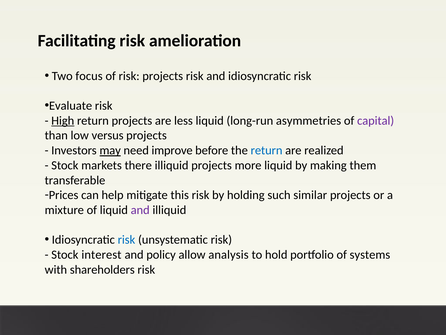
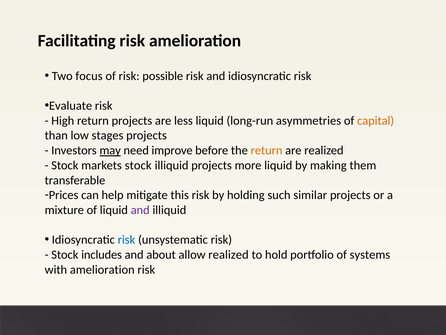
risk projects: projects -> possible
High underline: present -> none
capital colour: purple -> orange
versus: versus -> stages
return at (267, 150) colour: blue -> orange
markets there: there -> stock
interest: interest -> includes
policy: policy -> about
allow analysis: analysis -> realized
with shareholders: shareholders -> amelioration
